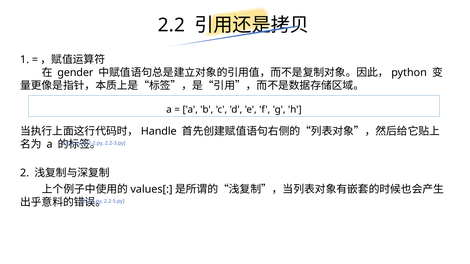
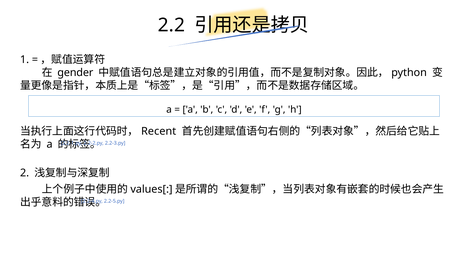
Handle: Handle -> Recent
